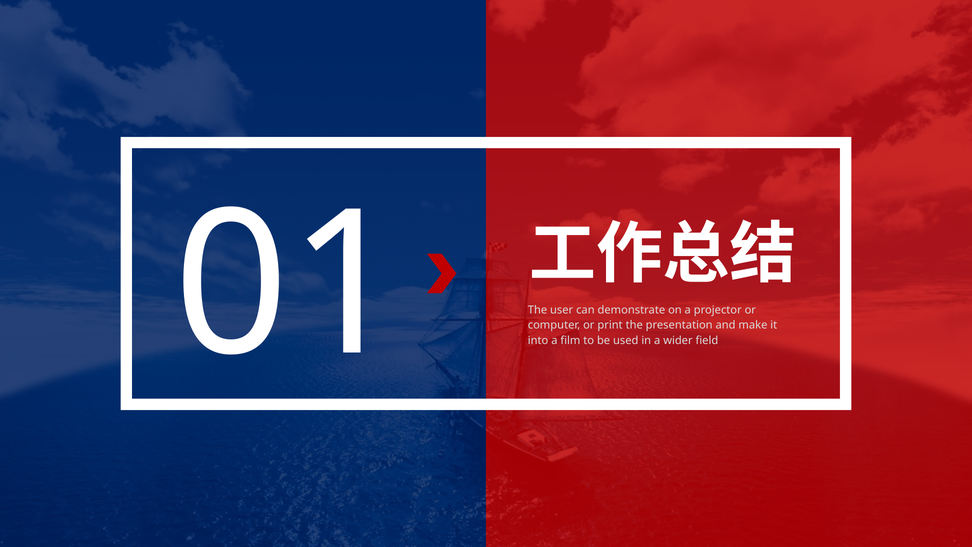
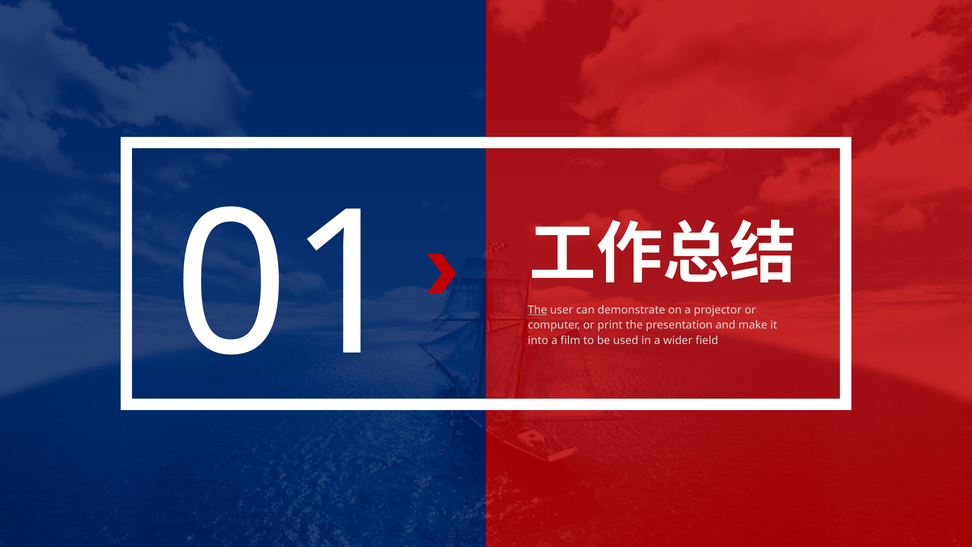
The at (538, 310) underline: none -> present
